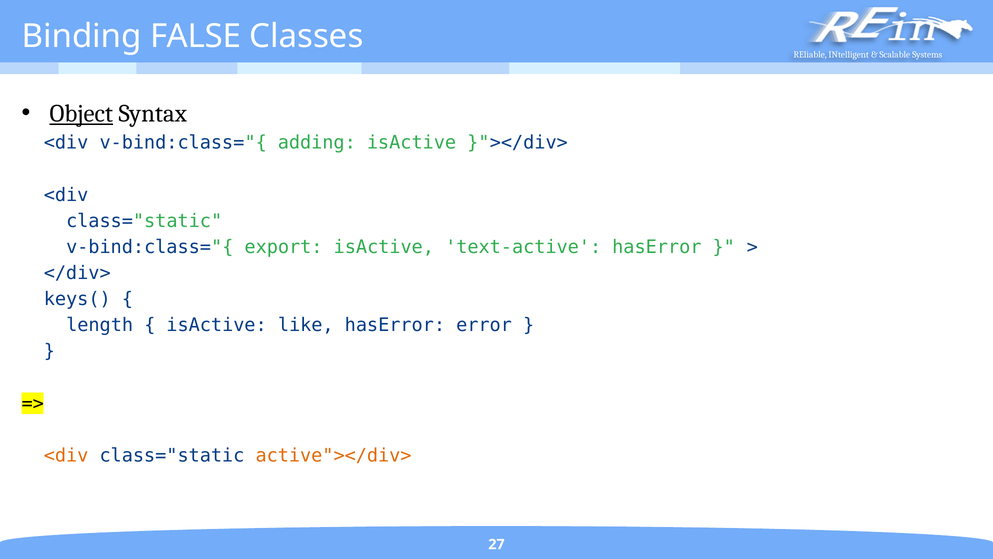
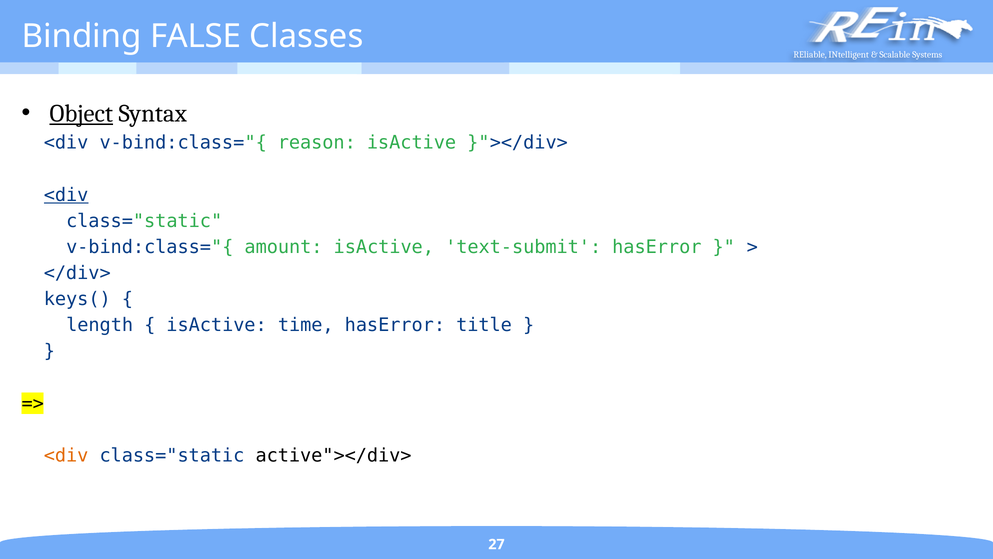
adding: adding -> reason
<div at (66, 195) underline: none -> present
export: export -> amount
text-active: text-active -> text-submit
like: like -> time
error: error -> title
active"></div> colour: orange -> black
